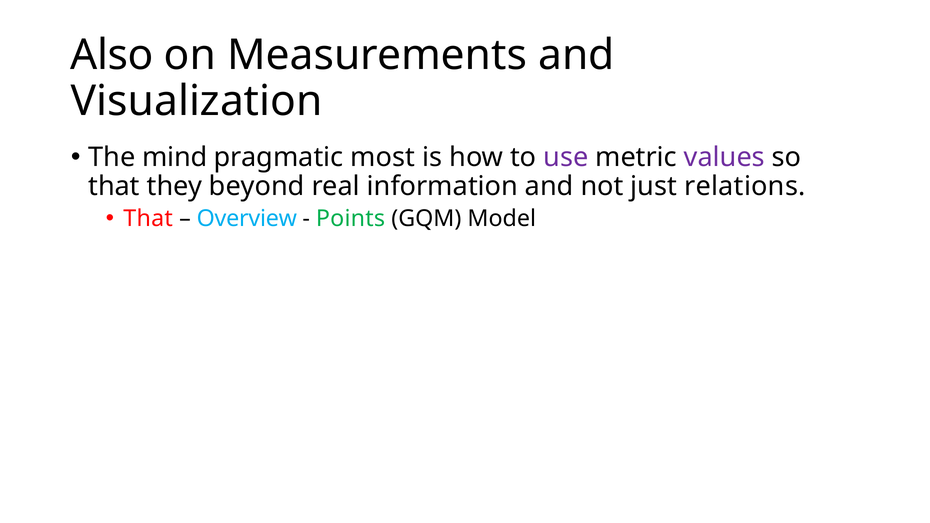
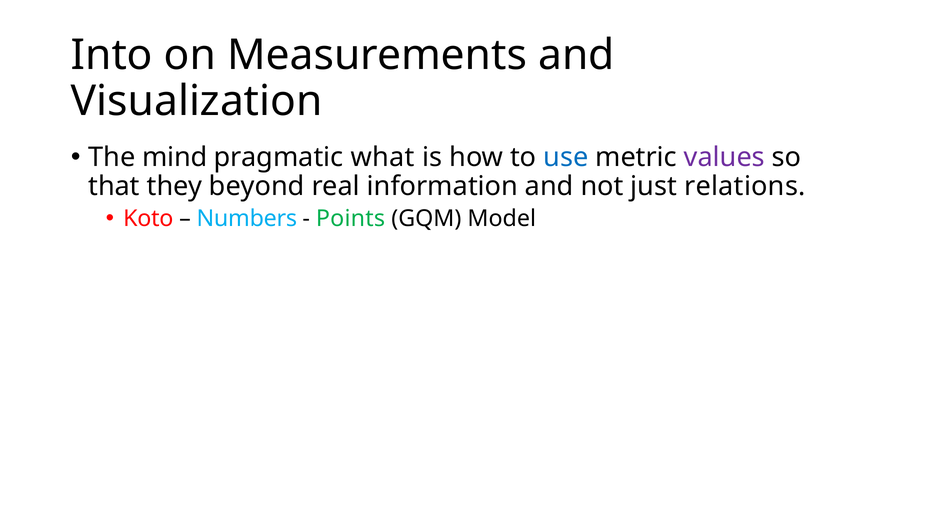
Also: Also -> Into
most: most -> what
use colour: purple -> blue
That at (148, 219): That -> Koto
Overview: Overview -> Numbers
